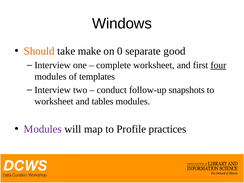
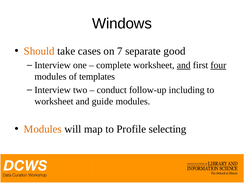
make: make -> cases
0: 0 -> 7
and at (184, 65) underline: none -> present
snapshots: snapshots -> including
tables: tables -> guide
Modules at (43, 129) colour: purple -> orange
practices: practices -> selecting
